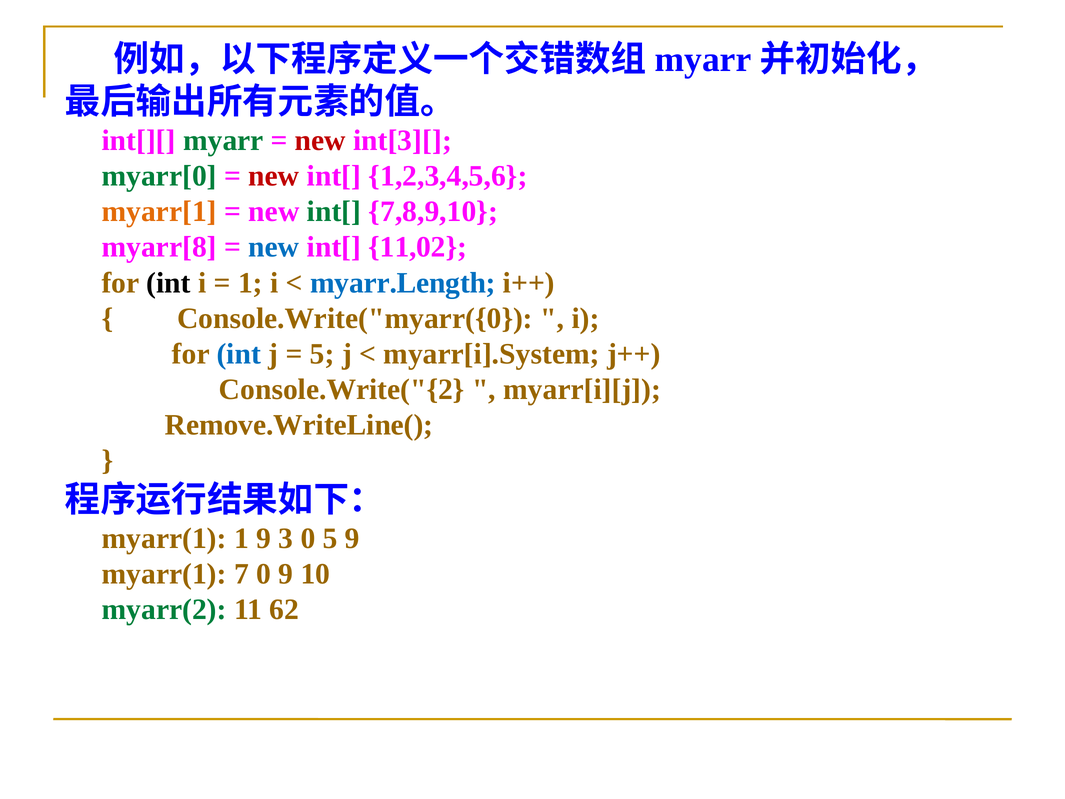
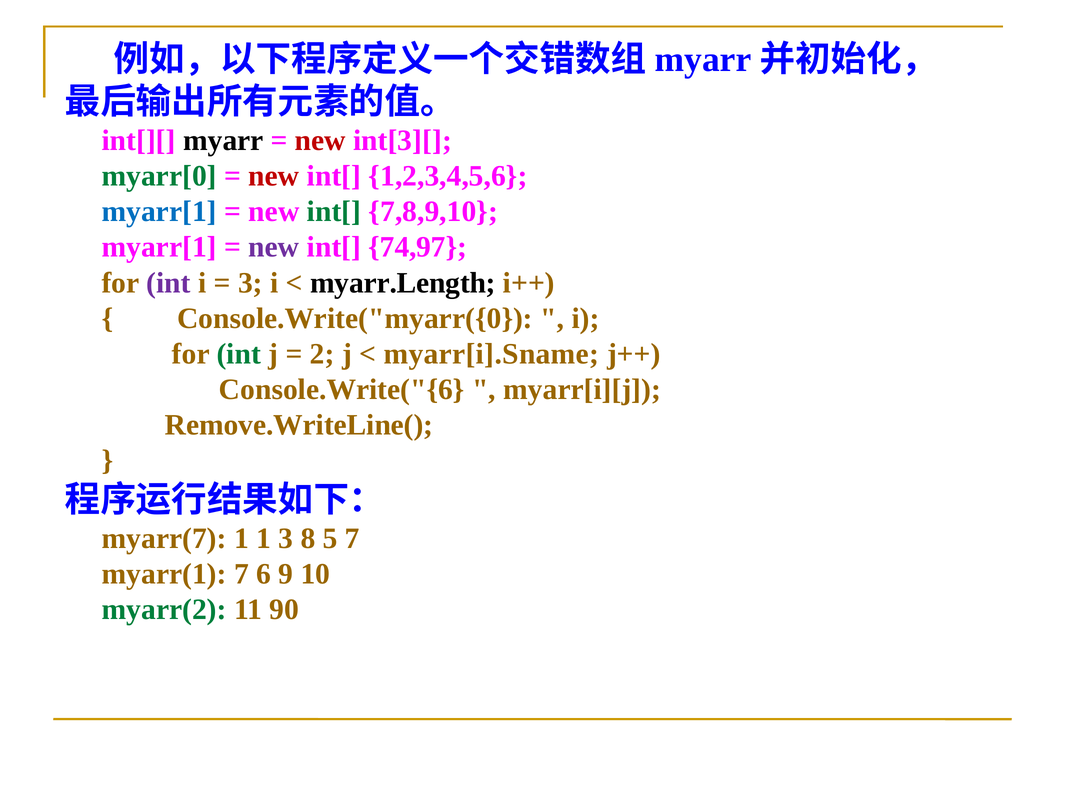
myarr colour: green -> black
myarr[1 at (159, 212) colour: orange -> blue
myarr[8 at (159, 247): myarr[8 -> myarr[1
new at (274, 247) colour: blue -> purple
11,02: 11,02 -> 74,97
int at (169, 283) colour: black -> purple
1 at (250, 283): 1 -> 3
myarr.Length colour: blue -> black
int at (239, 354) colour: blue -> green
5 at (322, 354): 5 -> 2
myarr[i].System: myarr[i].System -> myarr[i].Sname
Console.Write("{2: Console.Write("{2 -> Console.Write("{6
myarr(1 at (164, 538): myarr(1 -> myarr(7
1 9: 9 -> 1
3 0: 0 -> 8
5 9: 9 -> 7
7 0: 0 -> 6
62: 62 -> 90
